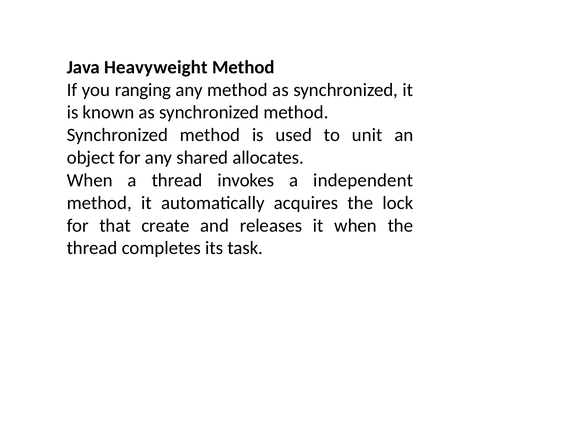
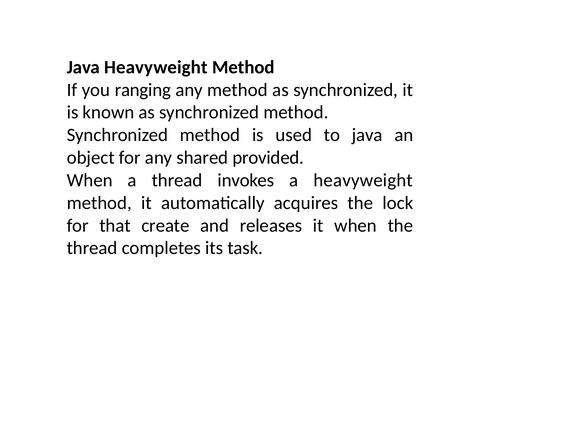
to unit: unit -> java
allocates: allocates -> provided
a independent: independent -> heavyweight
